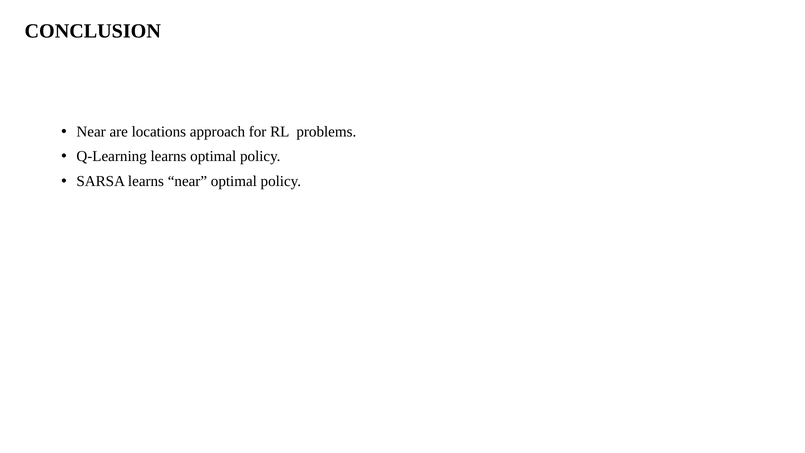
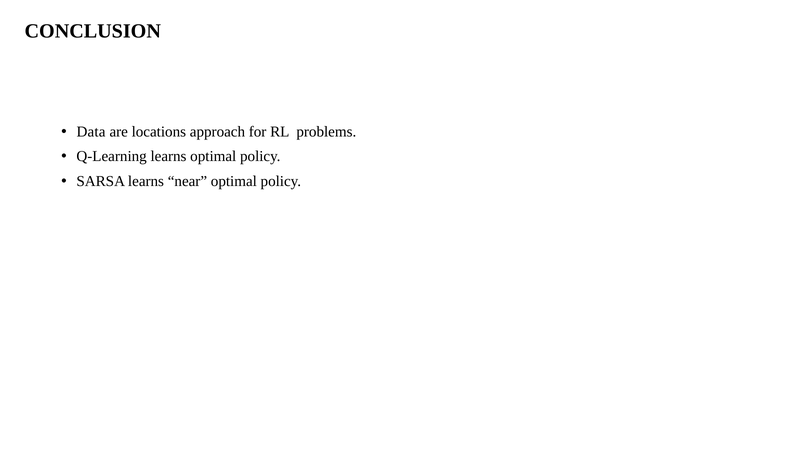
Near at (91, 132): Near -> Data
